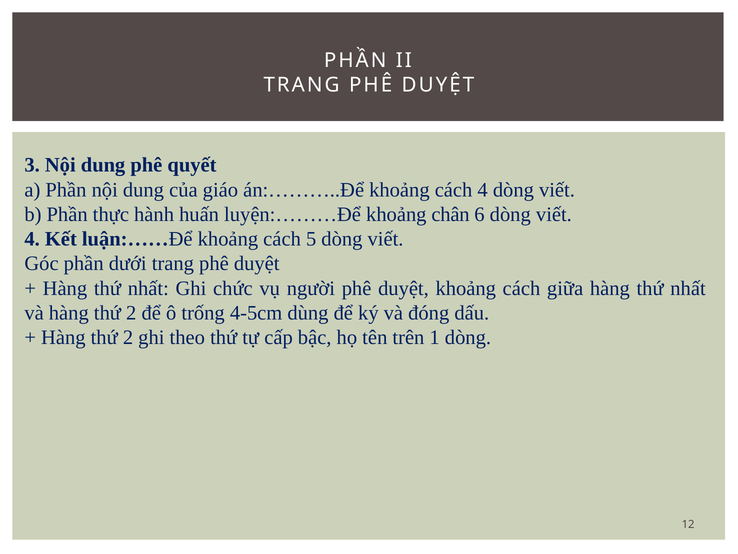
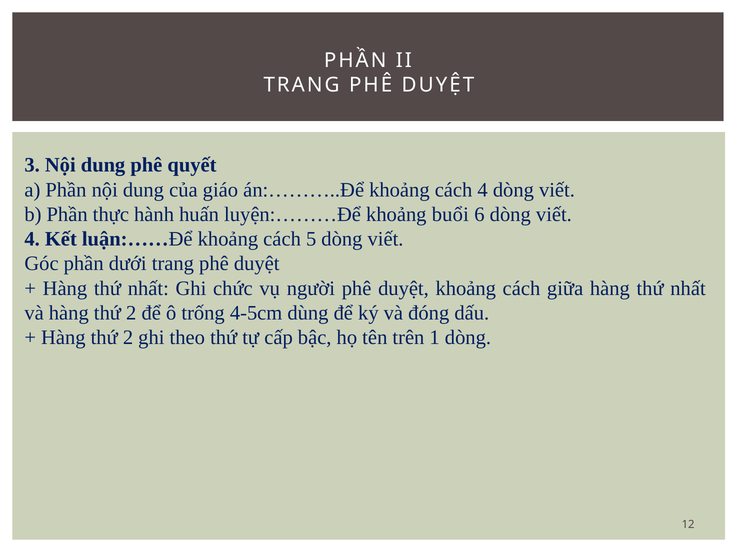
chân: chân -> buổi
